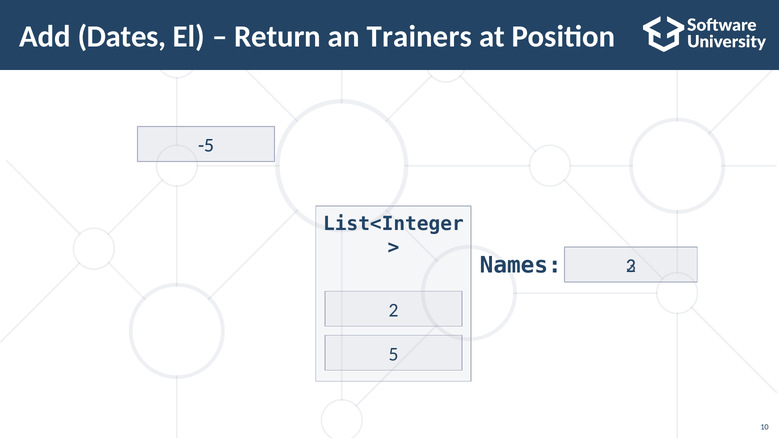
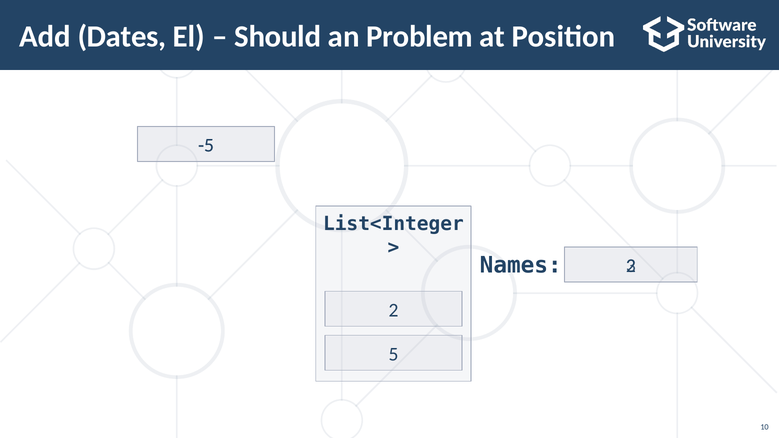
Return: Return -> Should
Trainers: Trainers -> Problem
